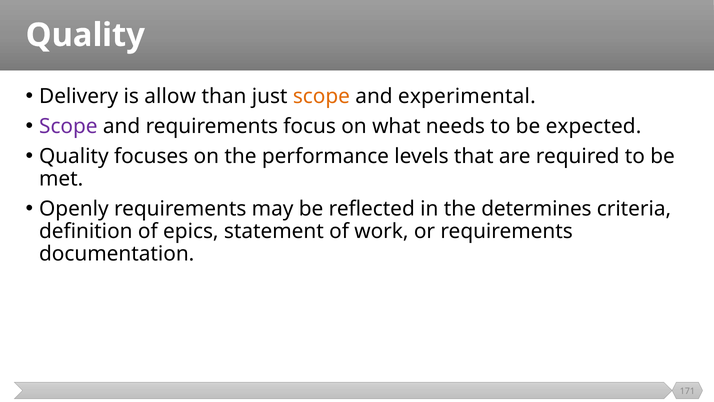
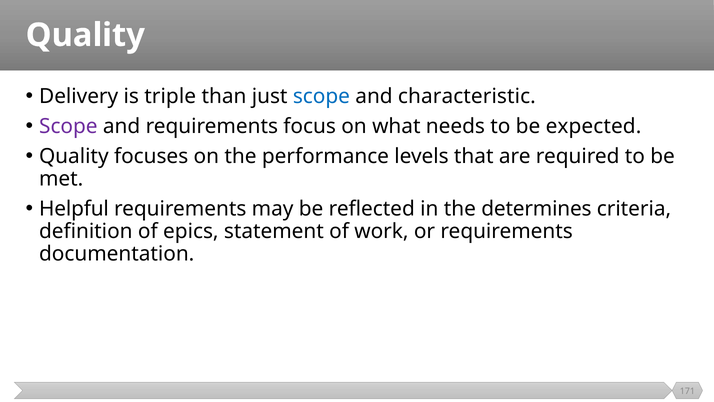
allow: allow -> triple
scope at (321, 96) colour: orange -> blue
experimental: experimental -> characteristic
Openly: Openly -> Helpful
